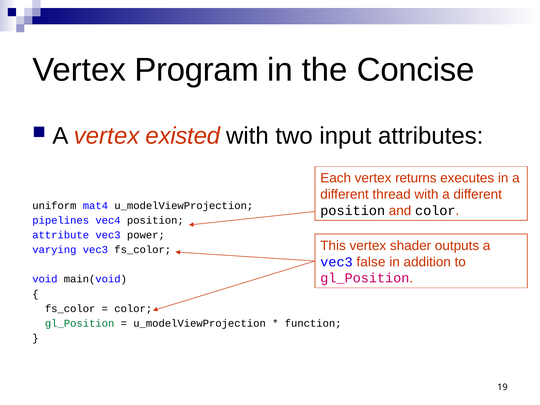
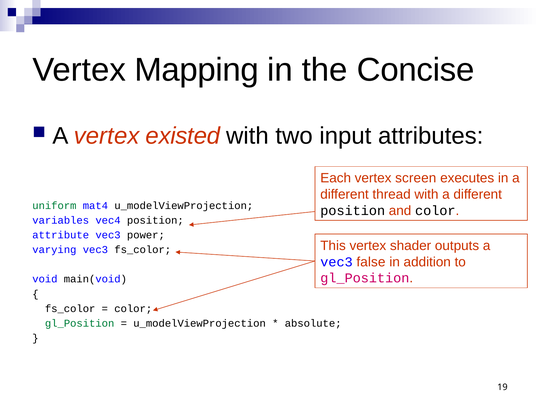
Program: Program -> Mapping
returns: returns -> screen
uniform colour: black -> green
pipelines: pipelines -> variables
function: function -> absolute
